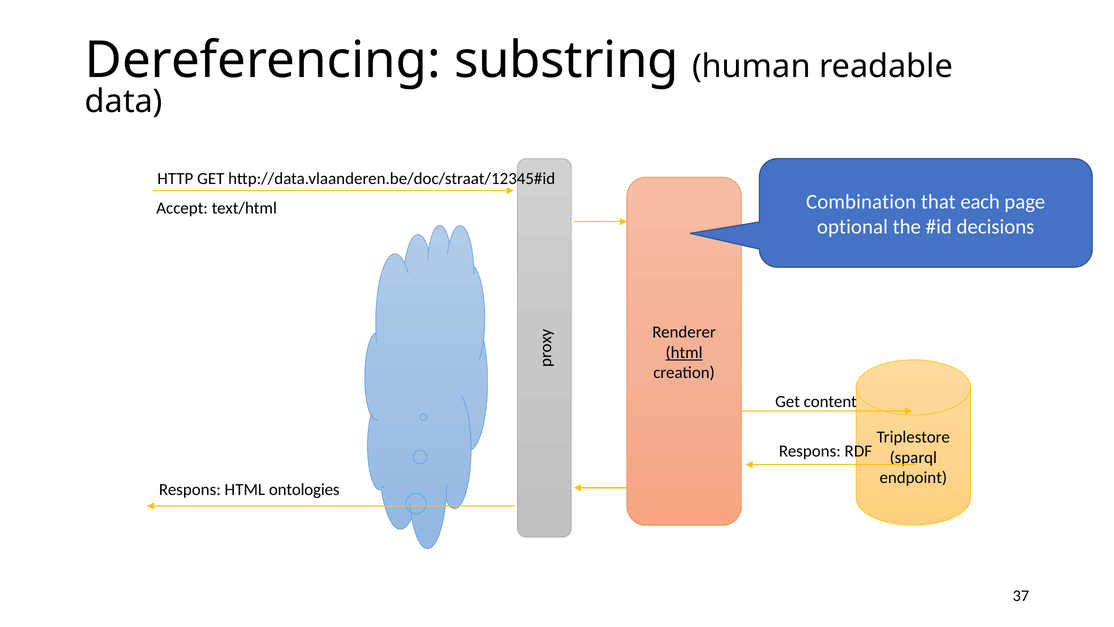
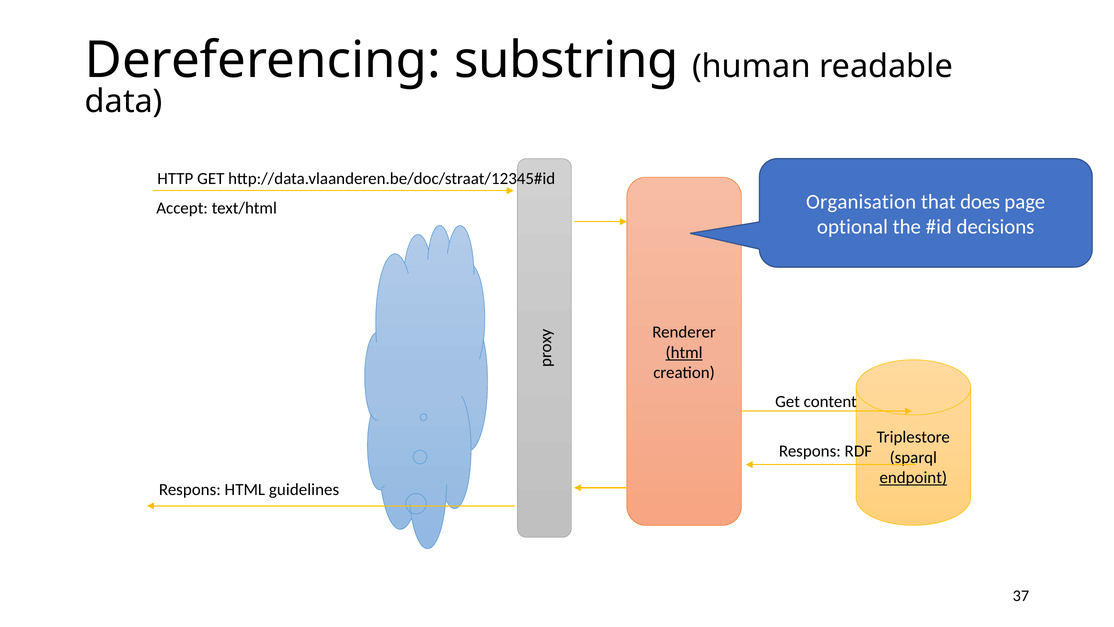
Combination: Combination -> Organisation
each: each -> does
endpoint underline: none -> present
ontologies: ontologies -> guidelines
